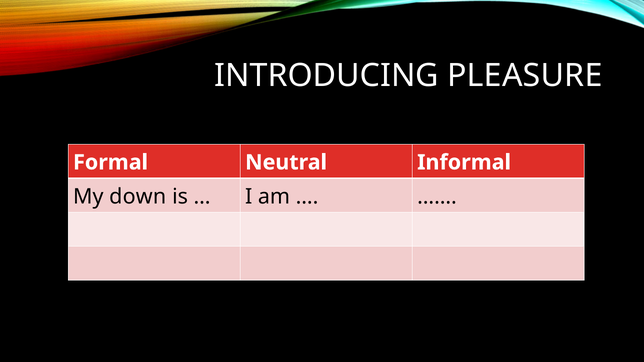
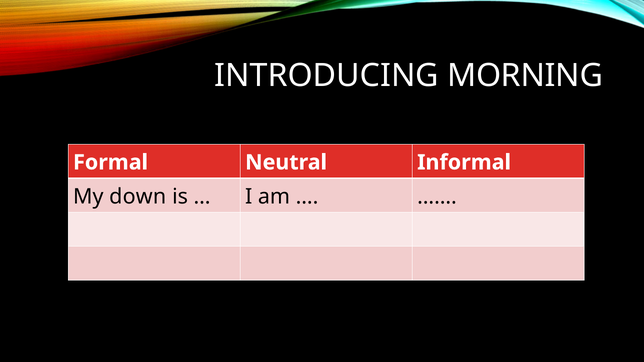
PLEASURE: PLEASURE -> MORNING
